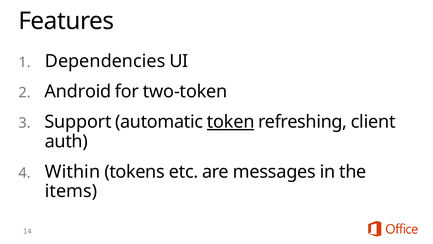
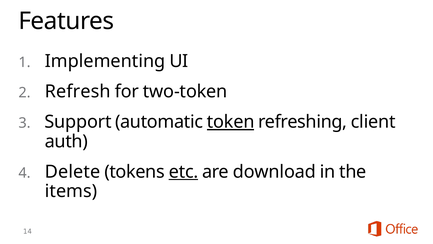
Dependencies: Dependencies -> Implementing
Android: Android -> Refresh
Within: Within -> Delete
etc underline: none -> present
messages: messages -> download
